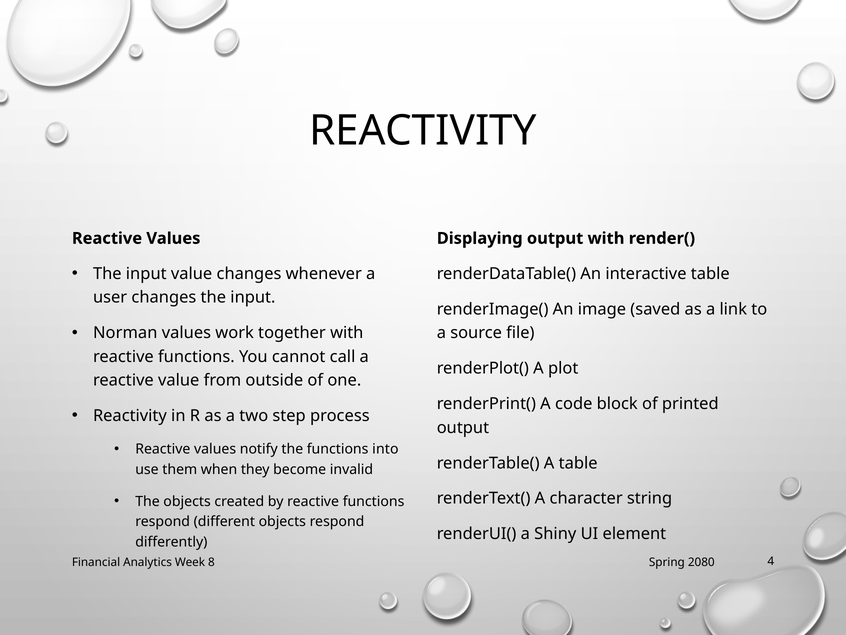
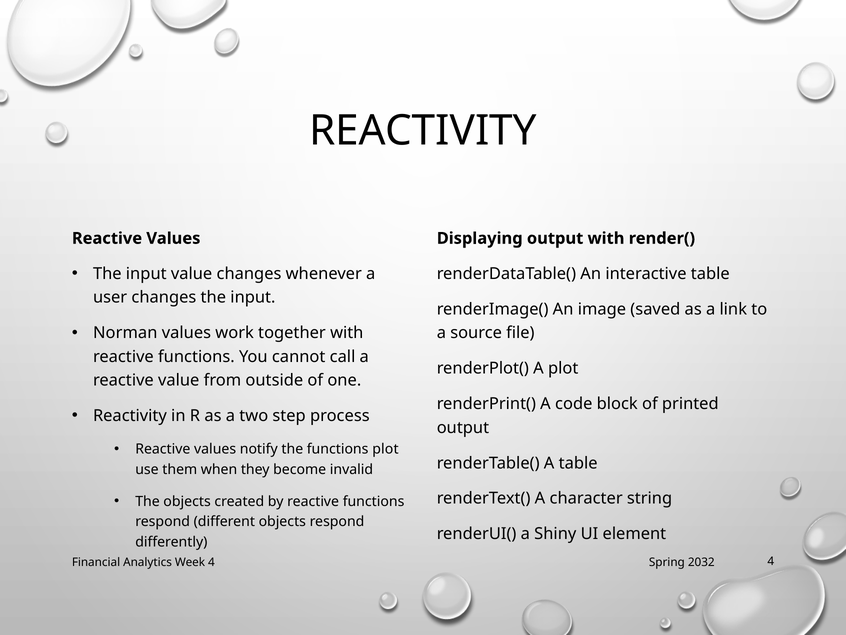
functions into: into -> plot
Week 8: 8 -> 4
2080: 2080 -> 2032
